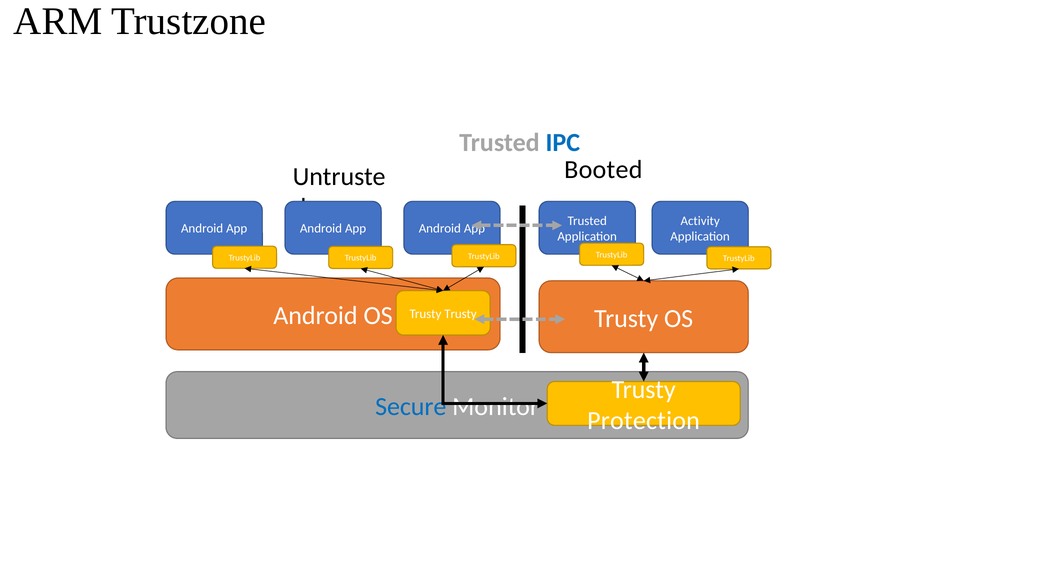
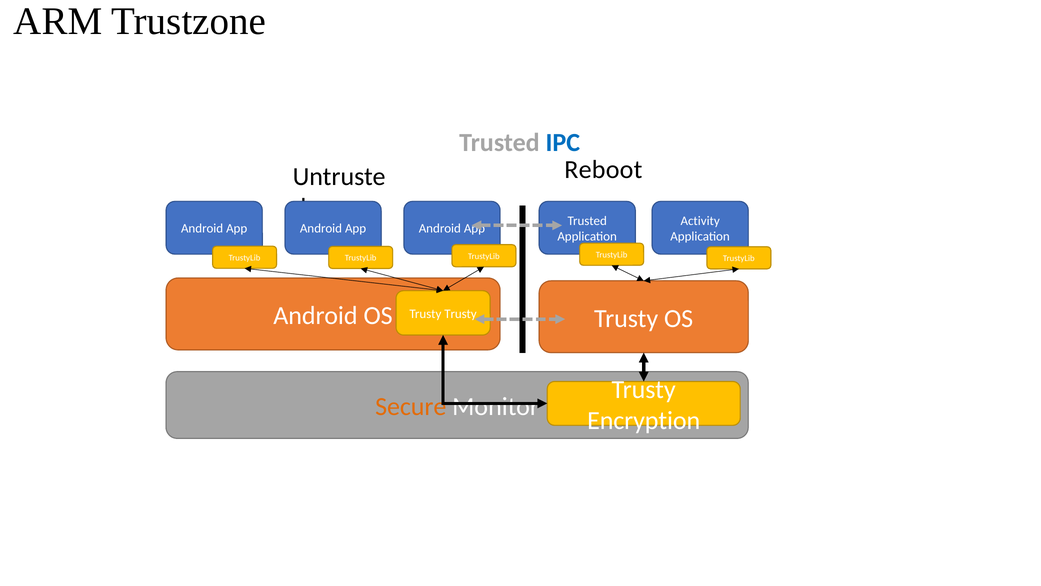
Booted: Booted -> Reboot
Secure colour: blue -> orange
Protection: Protection -> Encryption
